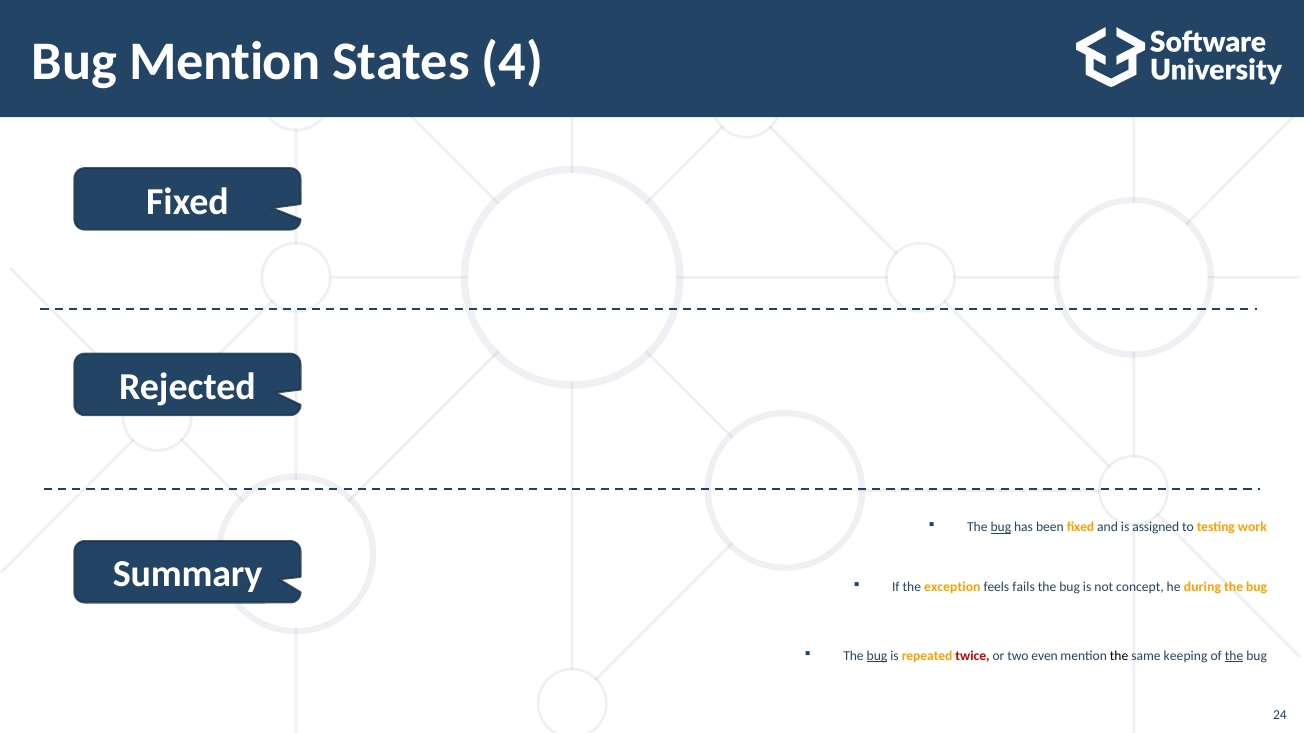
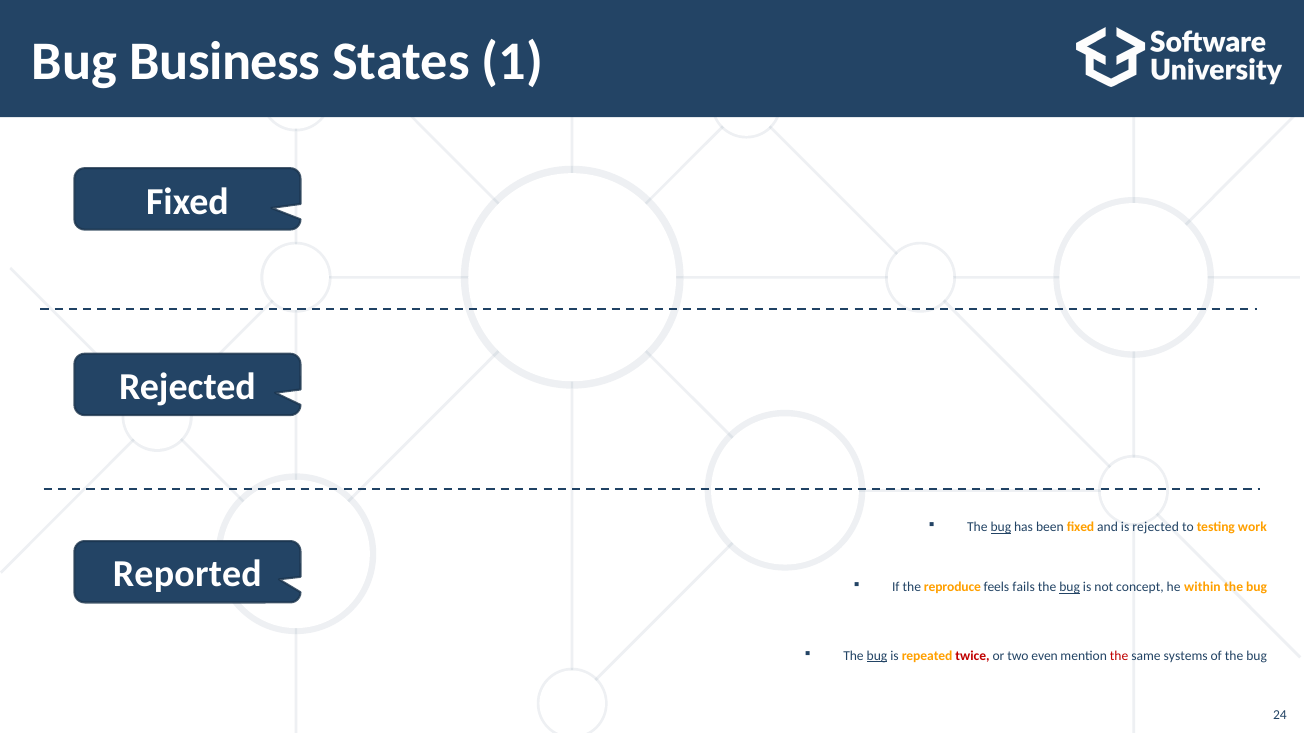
Bug Mention: Mention -> Business
4: 4 -> 1
is assigned: assigned -> rejected
Summary: Summary -> Reported
exception: exception -> reproduce
bug at (1070, 588) underline: none -> present
during: during -> within
the at (1119, 656) colour: black -> red
keeping: keeping -> systems
the at (1234, 656) underline: present -> none
